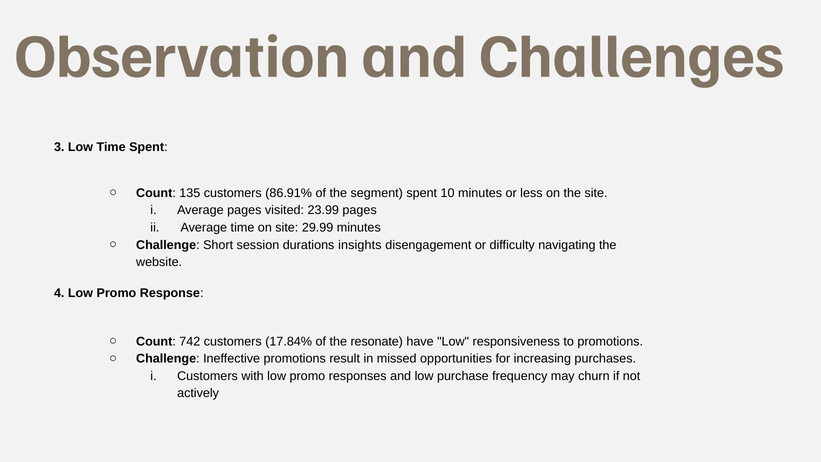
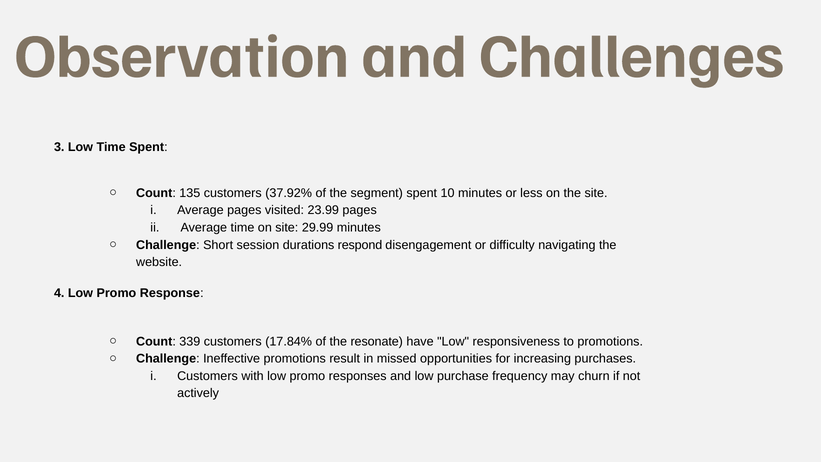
86.91%: 86.91% -> 37.92%
insights: insights -> respond
742: 742 -> 339
